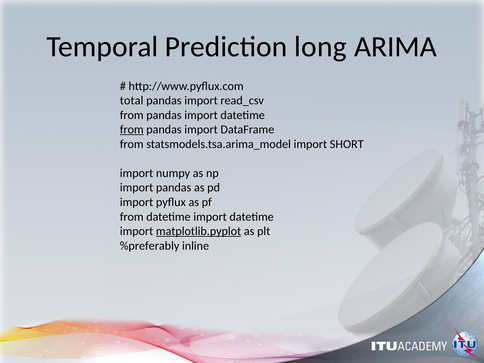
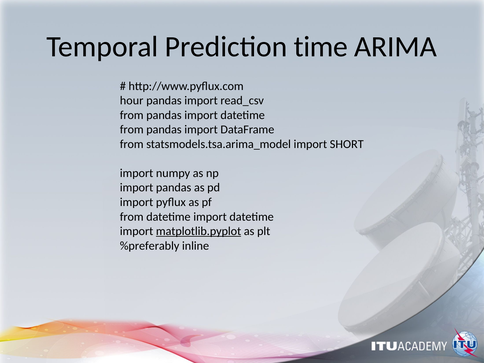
long: long -> time
total: total -> hour
from at (132, 130) underline: present -> none
